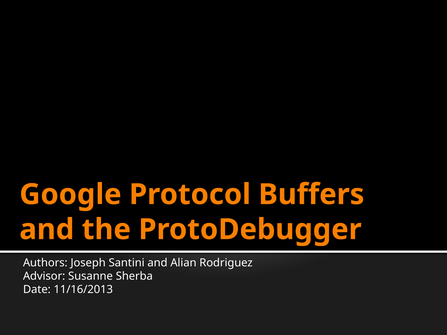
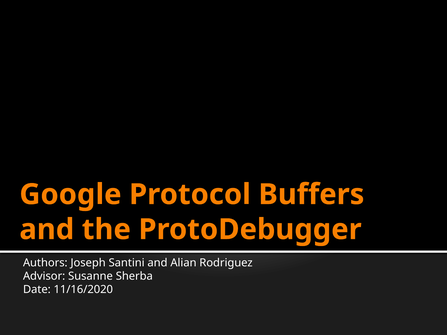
11/16/2013: 11/16/2013 -> 11/16/2020
